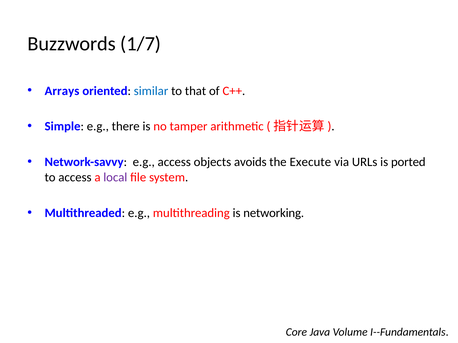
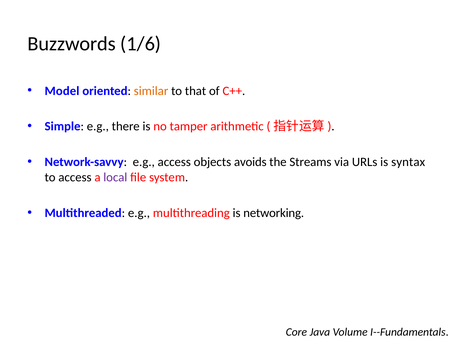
1/7: 1/7 -> 1/6
Arrays: Arrays -> Model
similar colour: blue -> orange
Execute: Execute -> Streams
ported: ported -> syntax
